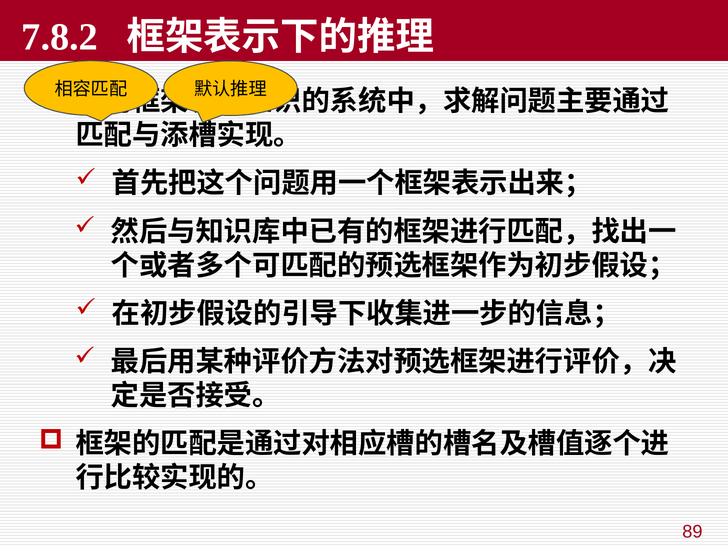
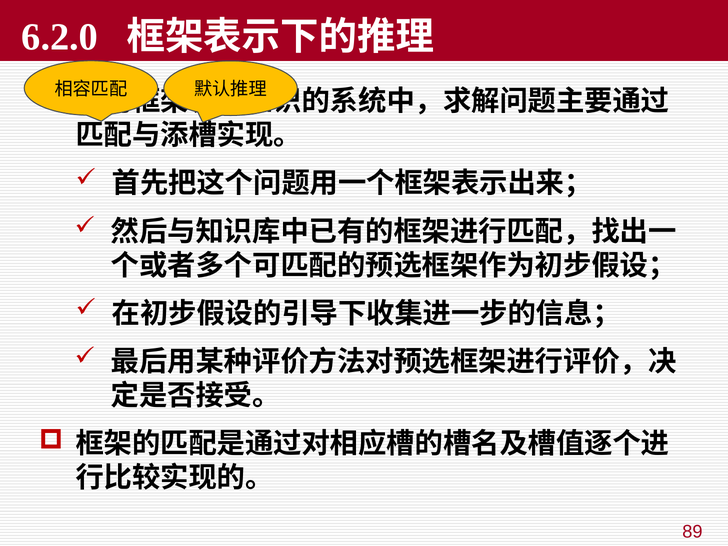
7.8.2: 7.8.2 -> 6.2.0
